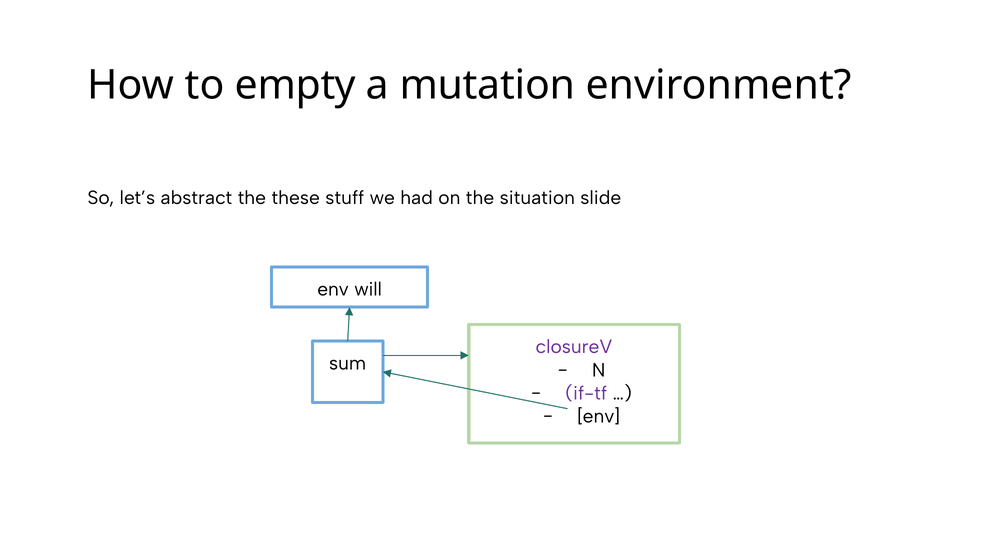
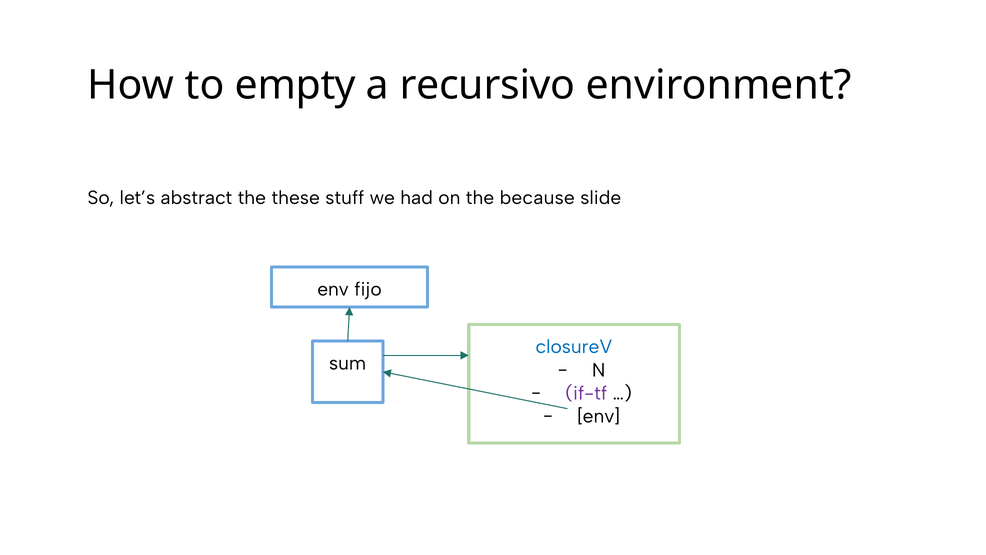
mutation: mutation -> recursivo
situation: situation -> because
will: will -> fijo
closureV colour: purple -> blue
